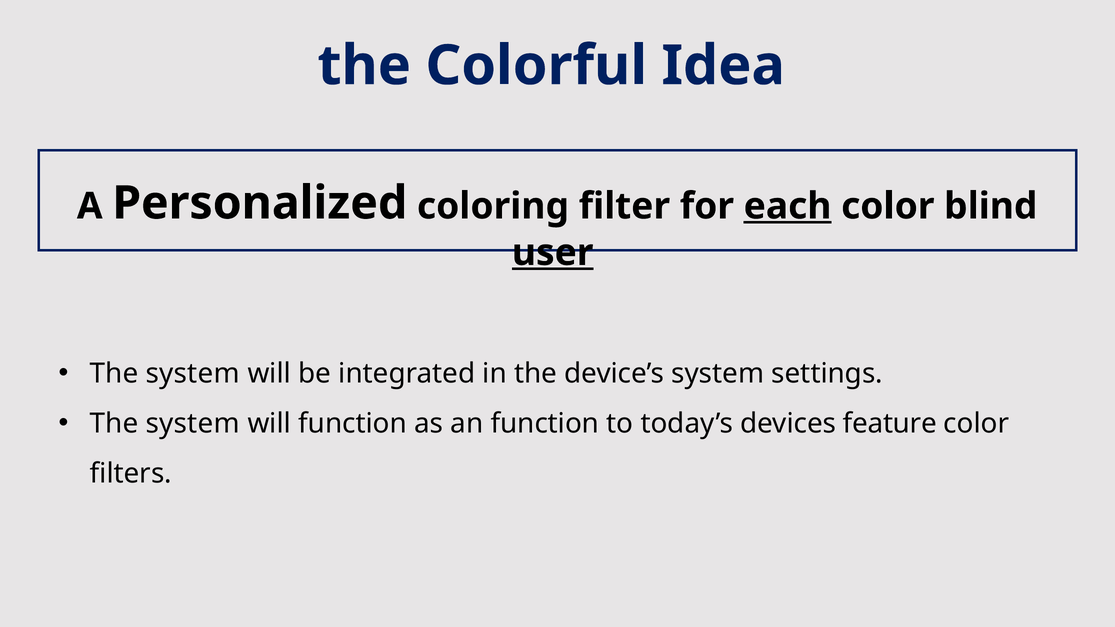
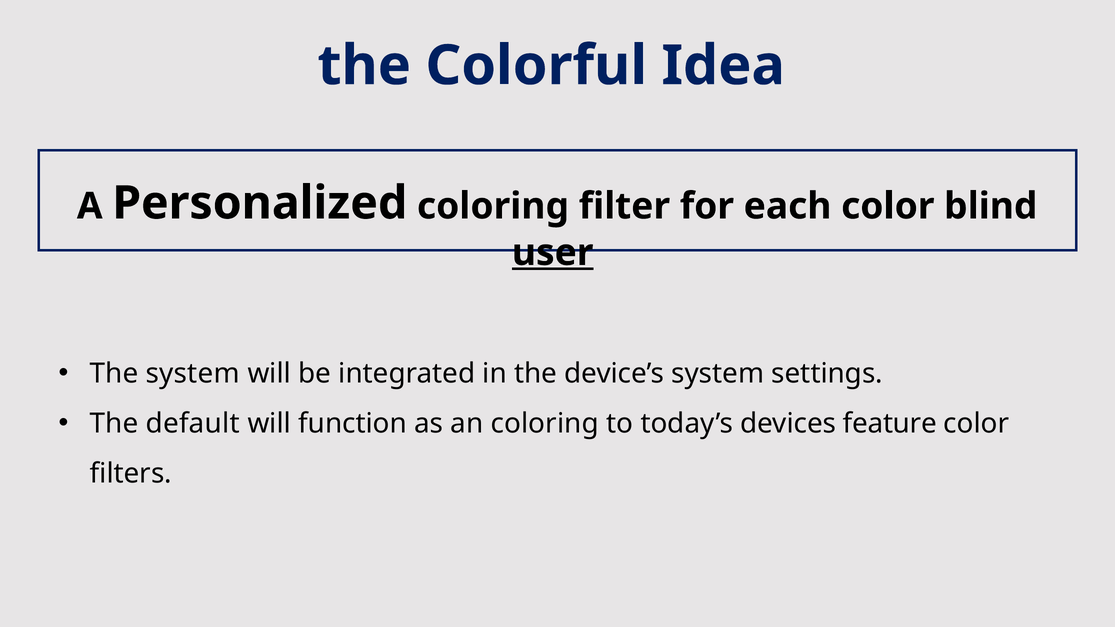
each underline: present -> none
system at (193, 424): system -> default
an function: function -> coloring
